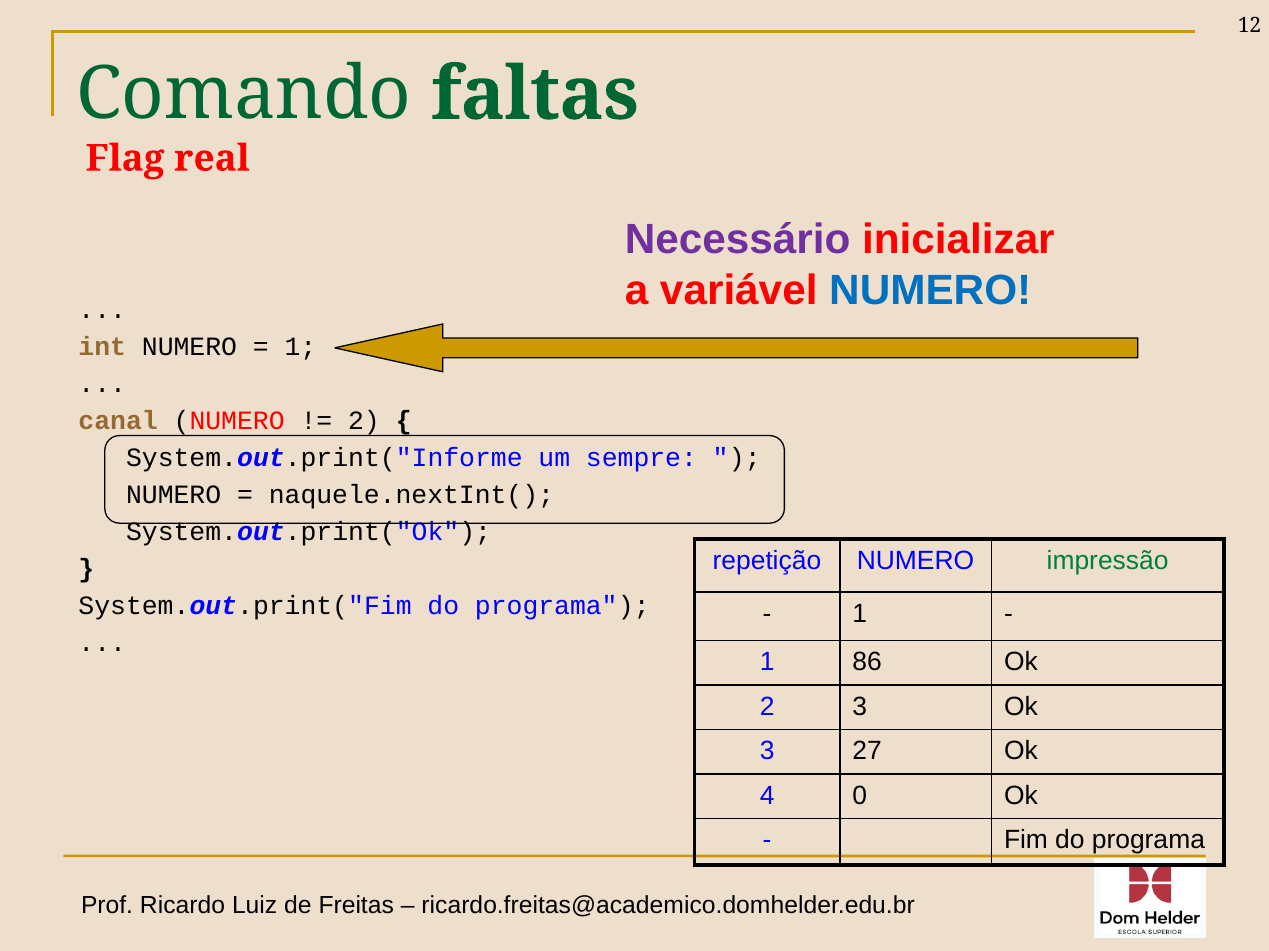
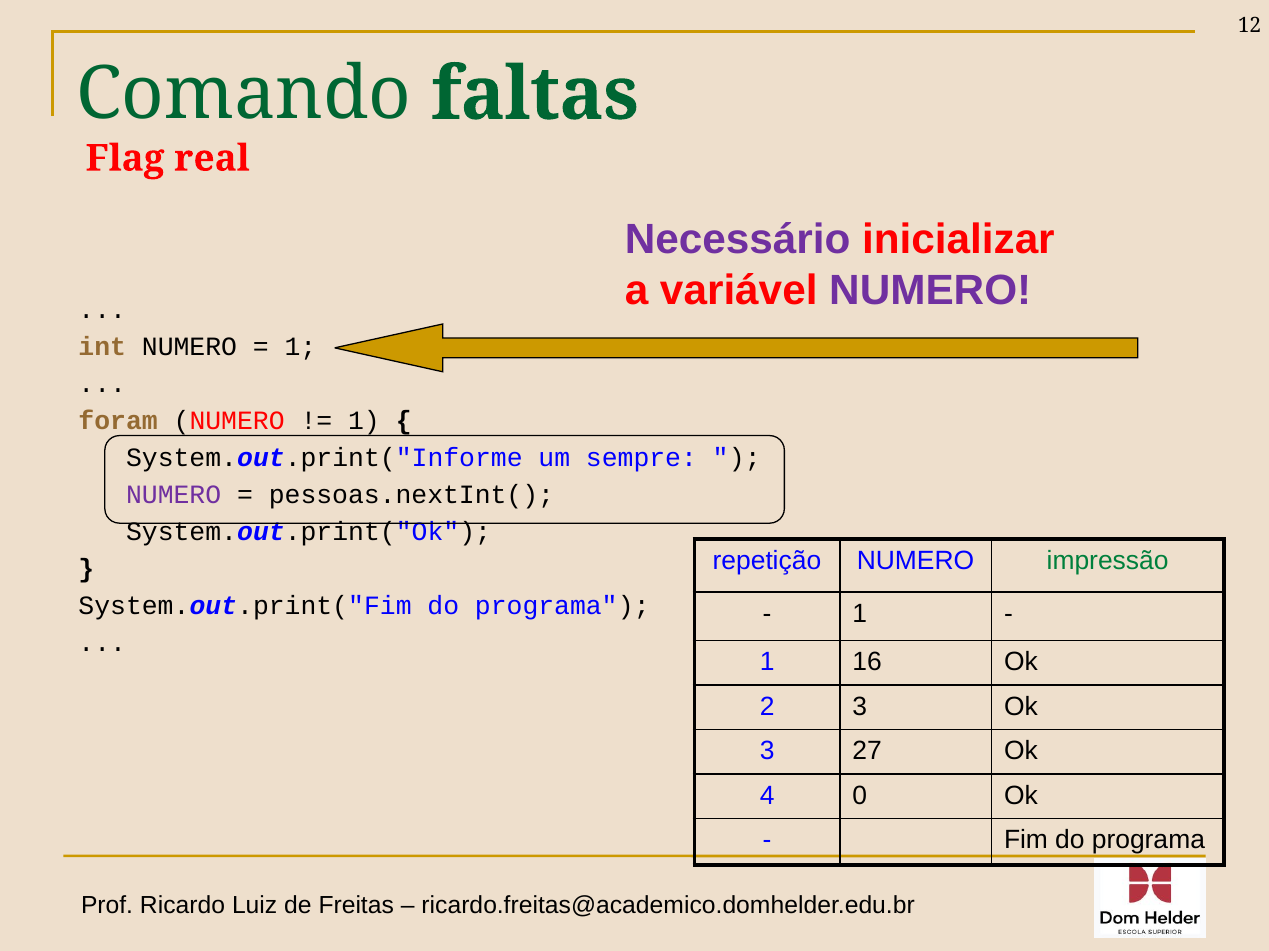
NUMERO at (930, 291) colour: blue -> purple
canal: canal -> foram
2 at (364, 421): 2 -> 1
NUMERO at (174, 495) colour: black -> purple
naquele.nextInt(: naquele.nextInt( -> pessoas.nextInt(
86: 86 -> 16
